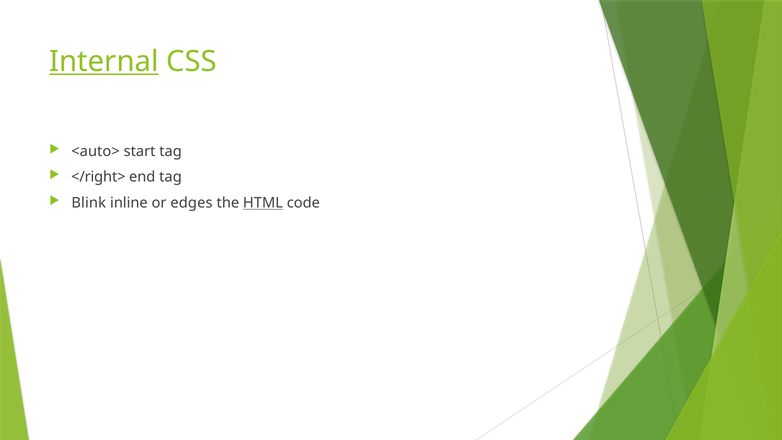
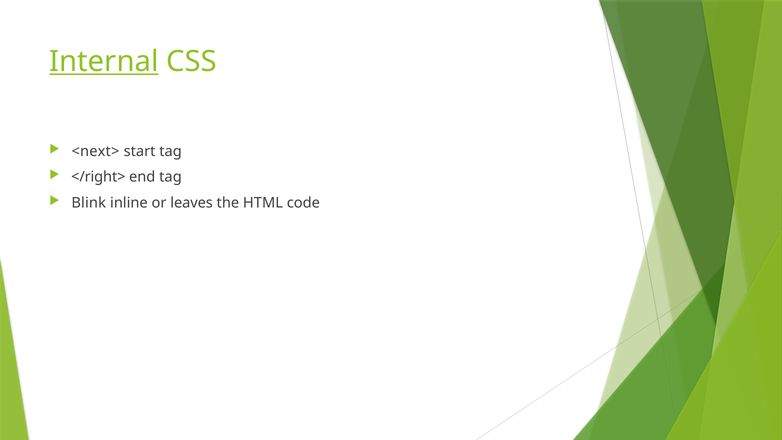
<auto>: <auto> -> <next>
edges: edges -> leaves
HTML underline: present -> none
